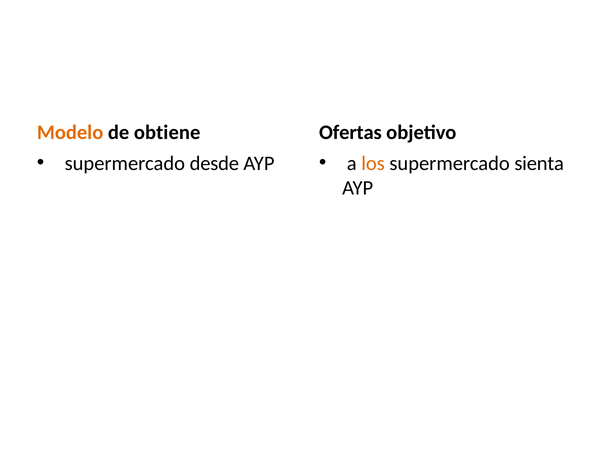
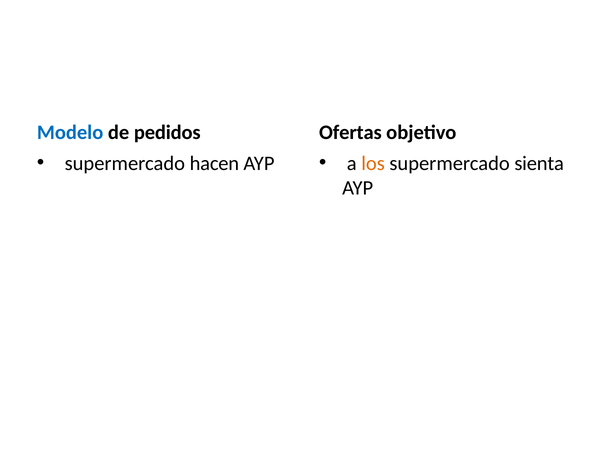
Modelo colour: orange -> blue
obtiene: obtiene -> pedidos
desde: desde -> hacen
